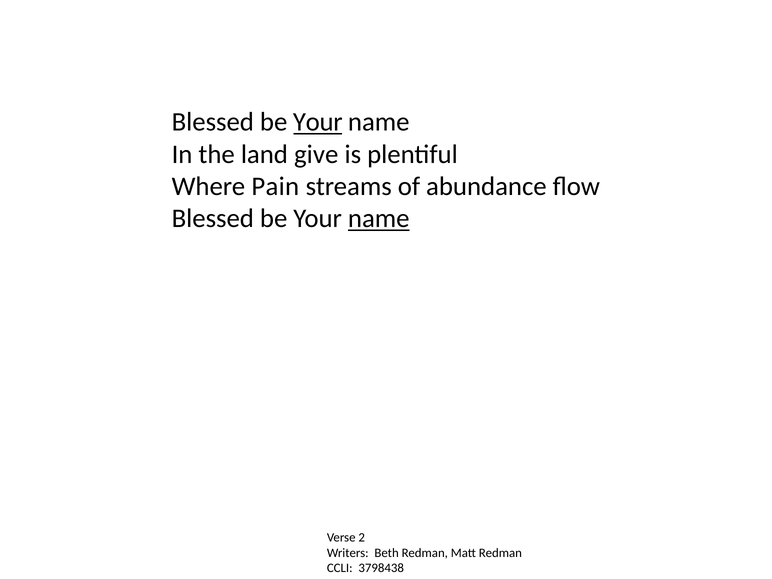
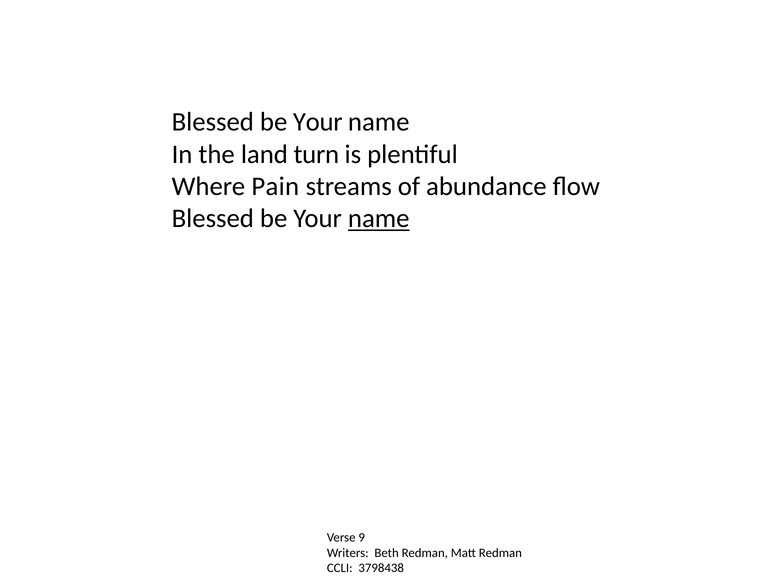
Your at (318, 122) underline: present -> none
give: give -> turn
2: 2 -> 9
